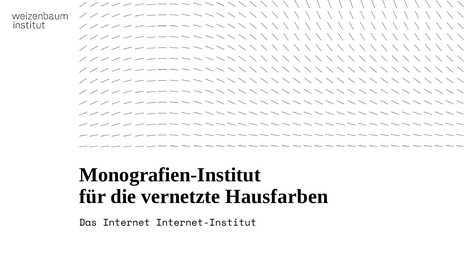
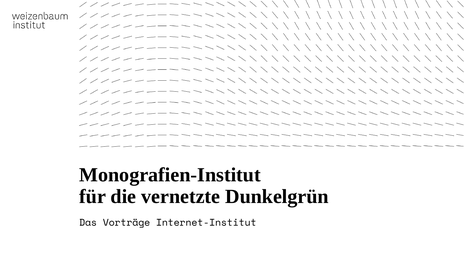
Hausfarben: Hausfarben -> Dunkelgrün
Internet: Internet -> Vorträge
